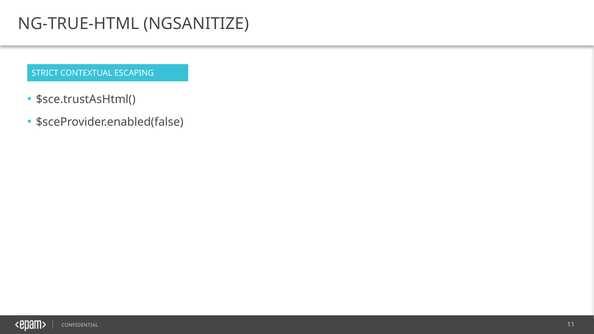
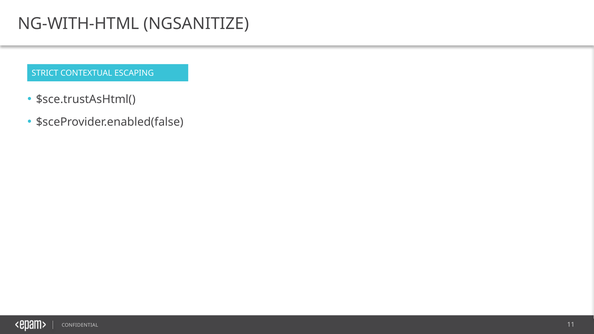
NG-TRUE-HTML: NG-TRUE-HTML -> NG-WITH-HTML
